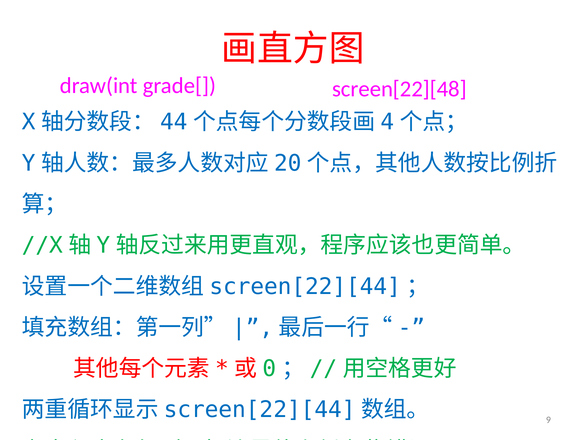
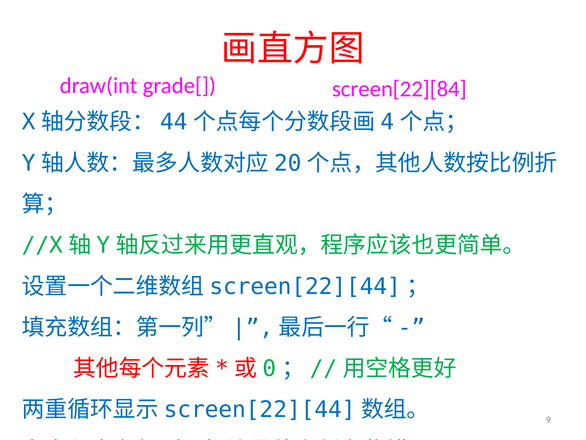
screen[22][48: screen[22][48 -> screen[22][84
